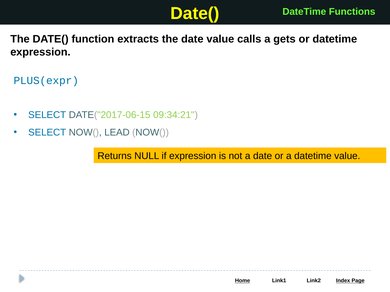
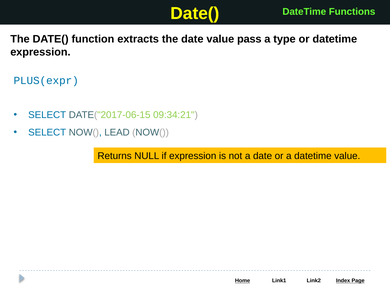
calls: calls -> pass
gets: gets -> type
